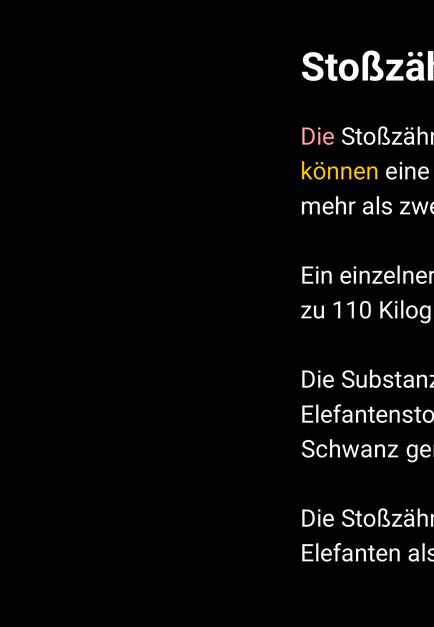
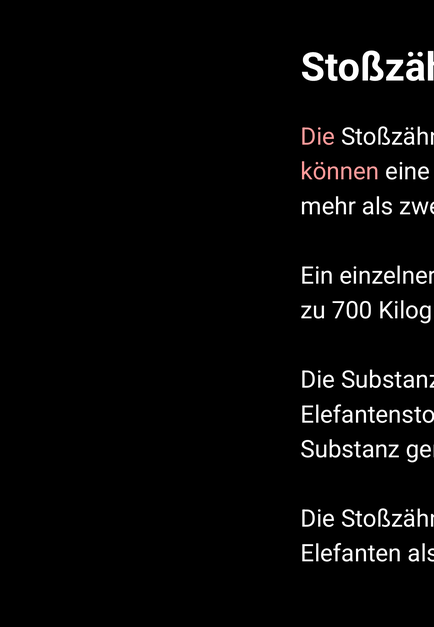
können colour: yellow -> pink
110: 110 -> 700
Schwanz at (350, 449): Schwanz -> Substanz
